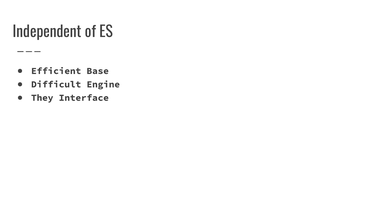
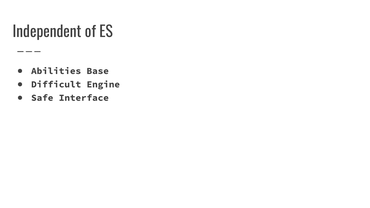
Efficient: Efficient -> Abilities
They: They -> Safe
